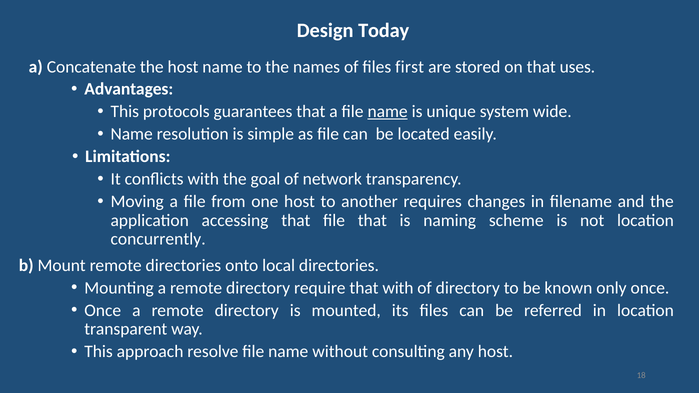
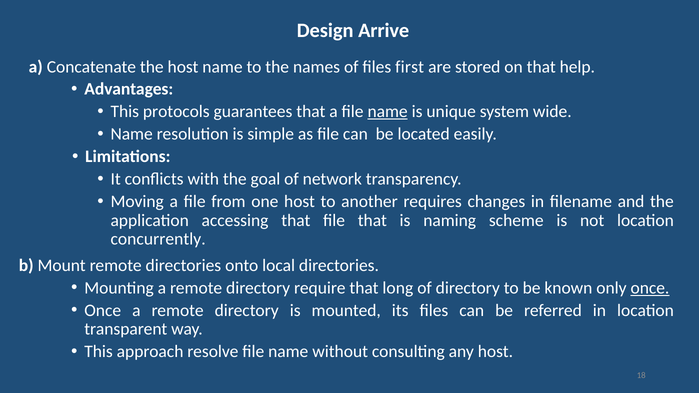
Today: Today -> Arrive
uses: uses -> help
that with: with -> long
once at (650, 288) underline: none -> present
